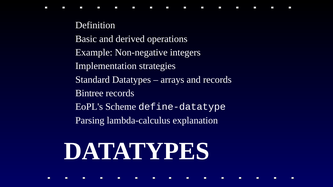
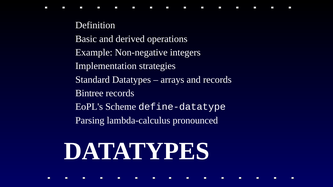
explanation: explanation -> pronounced
